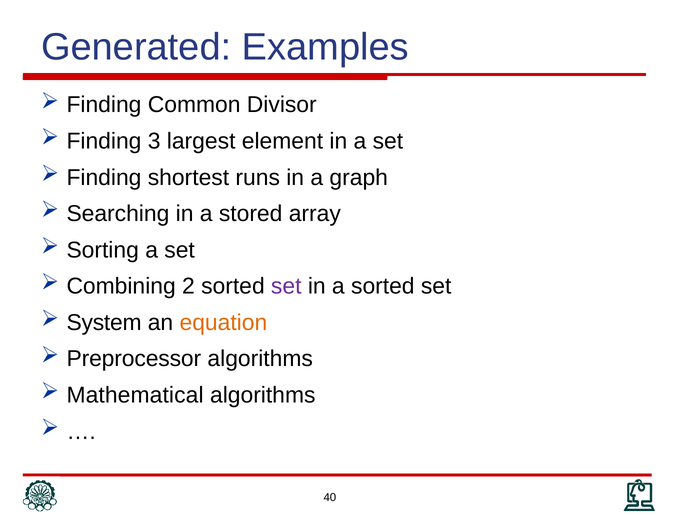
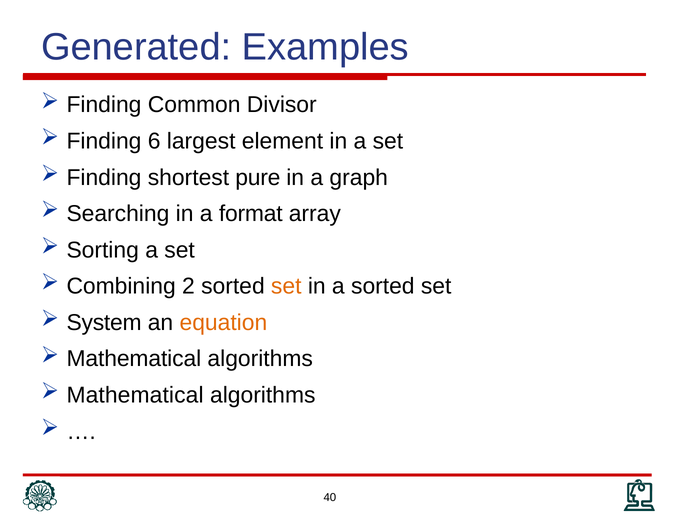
3: 3 -> 6
runs: runs -> pure
stored: stored -> format
set at (286, 286) colour: purple -> orange
Preprocessor at (134, 359): Preprocessor -> Mathematical
